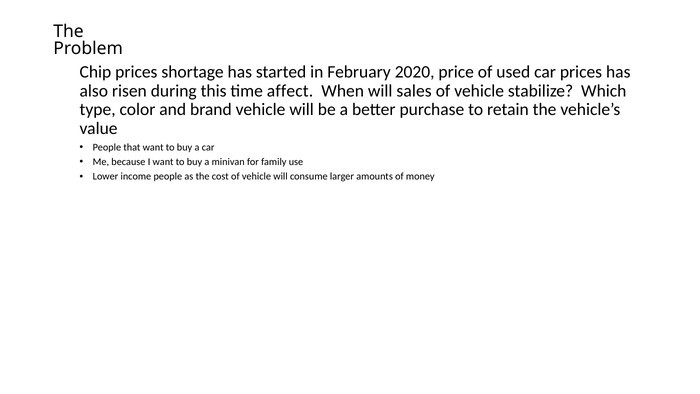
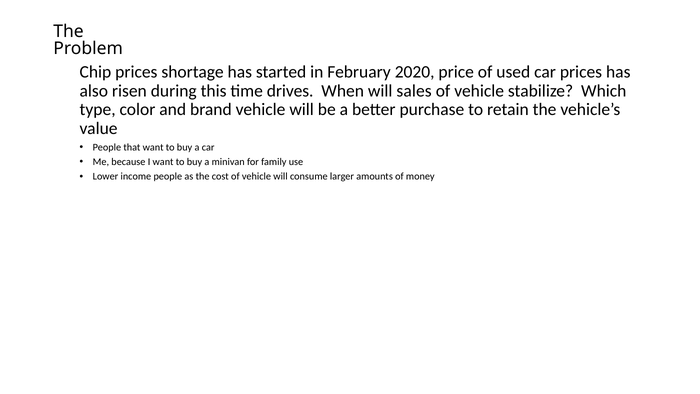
affect: affect -> drives
